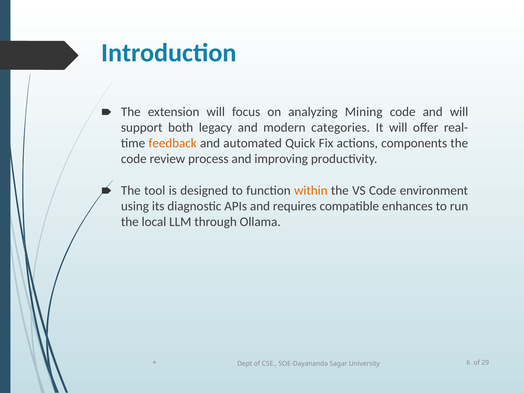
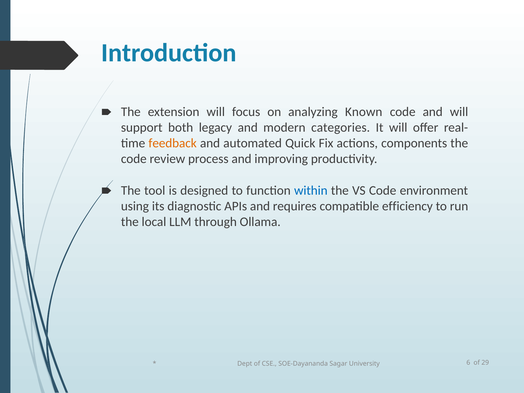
Mining: Mining -> Known
within colour: orange -> blue
enhances: enhances -> efficiency
